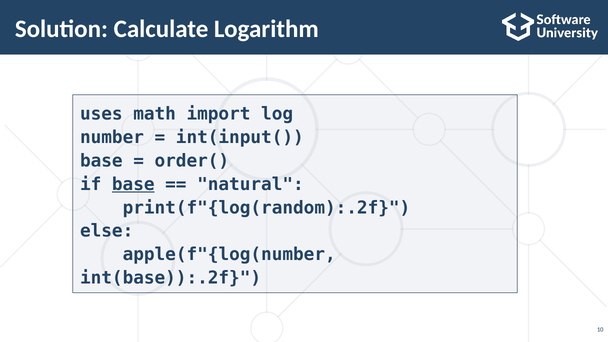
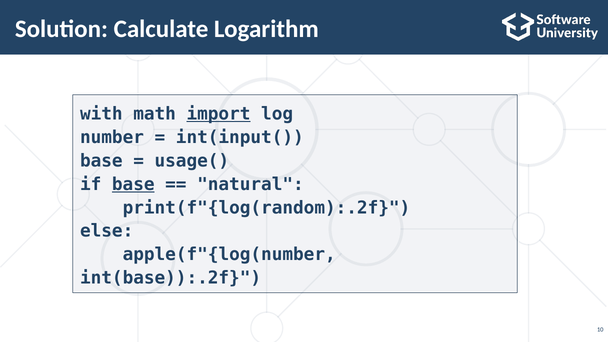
uses: uses -> with
import underline: none -> present
order(: order( -> usage(
